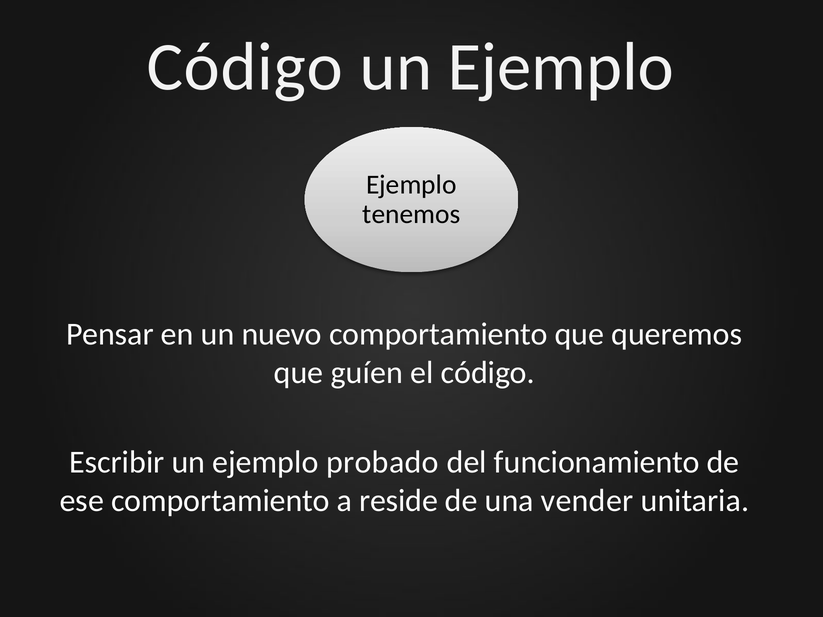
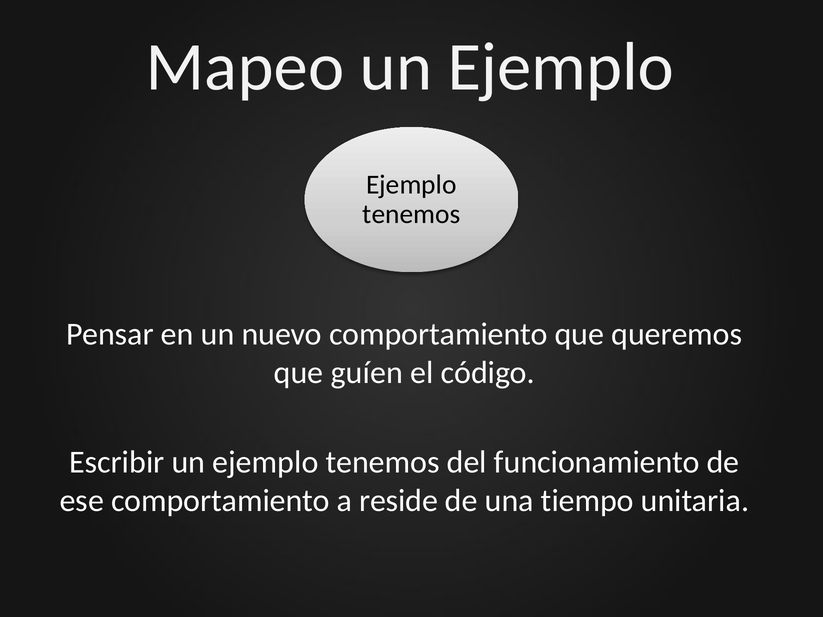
Código at (245, 67): Código -> Mapeo
un ejemplo probado: probado -> tenemos
vender: vender -> tiempo
